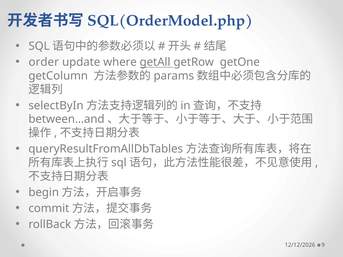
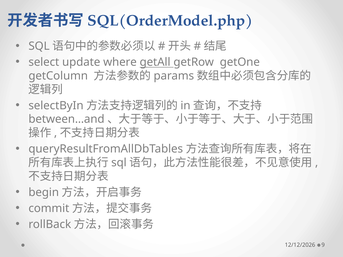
order: order -> select
